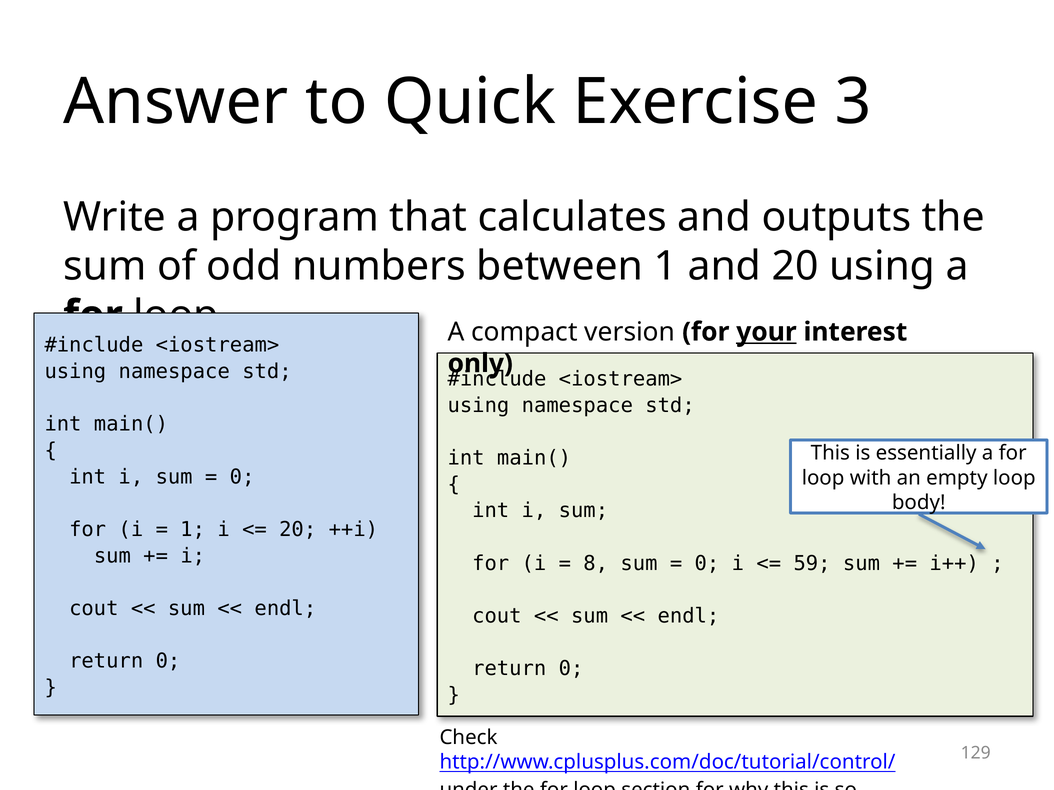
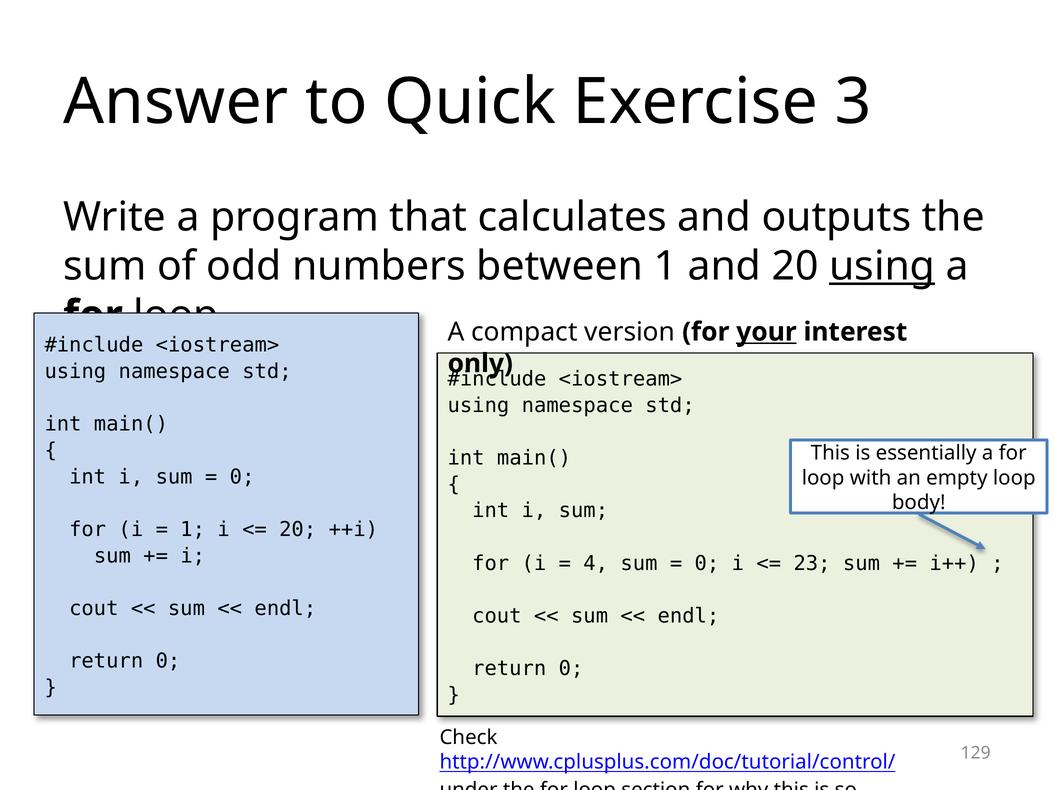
using at (882, 266) underline: none -> present
8: 8 -> 4
59: 59 -> 23
